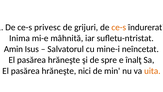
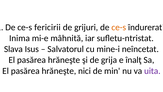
privesc: privesc -> fericirii
Amin: Amin -> Slava
spre: spre -> grija
uita colour: orange -> purple
